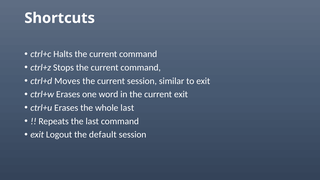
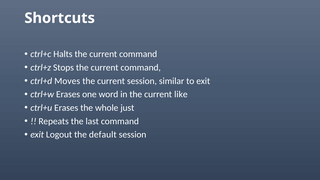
current exit: exit -> like
whole last: last -> just
